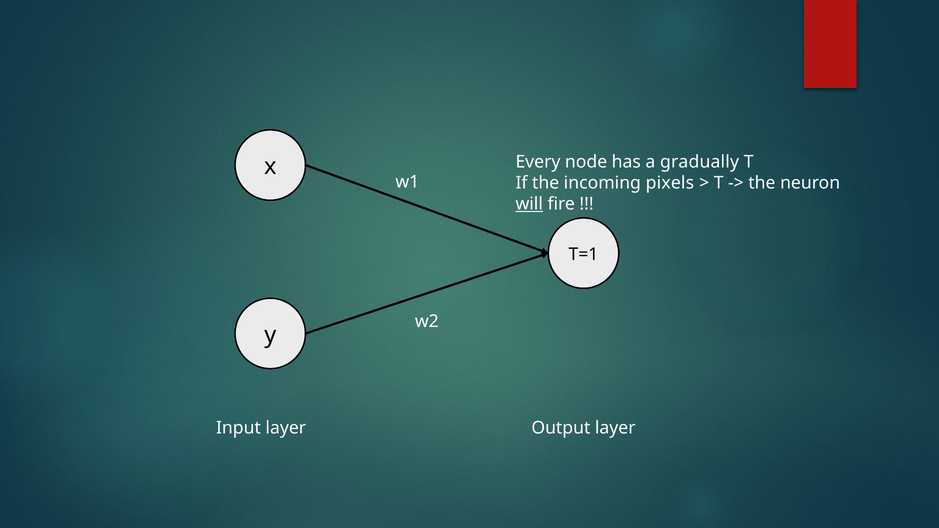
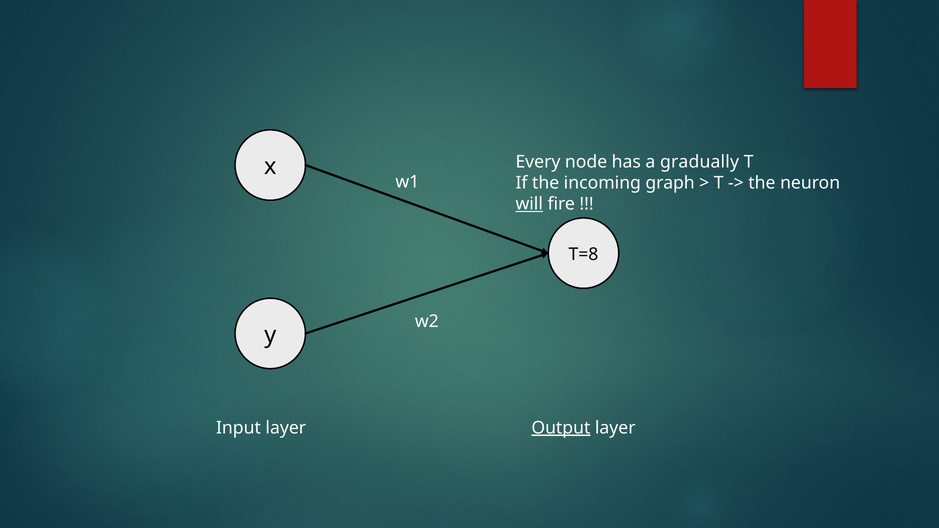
pixels: pixels -> graph
T=1: T=1 -> T=8
Output underline: none -> present
